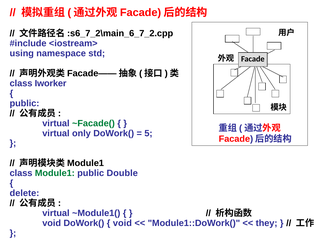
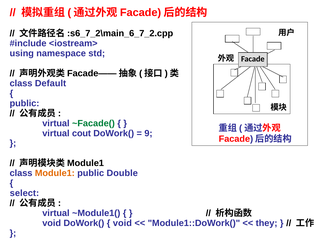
Iworker: Iworker -> Default
only: only -> cout
5: 5 -> 9
Module1 colour: green -> orange
delete: delete -> select
